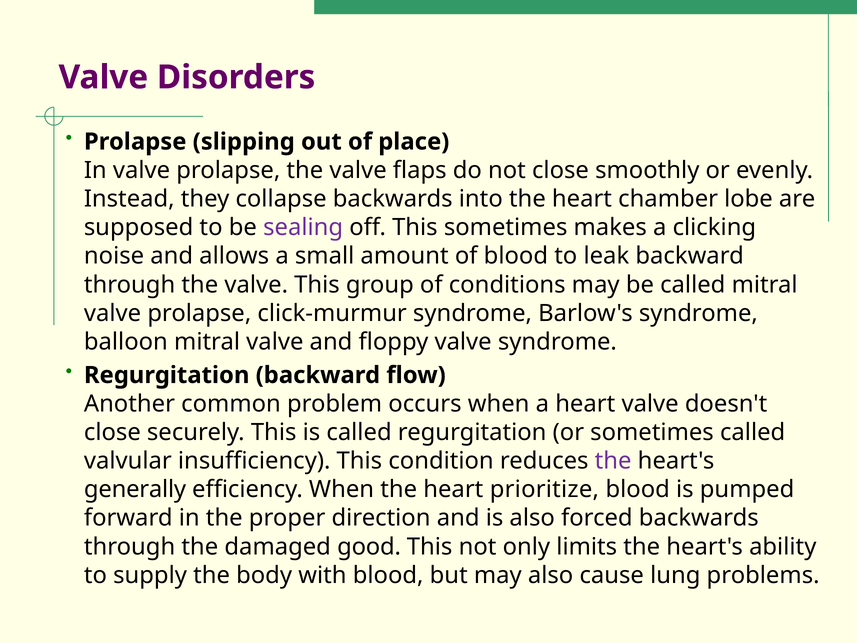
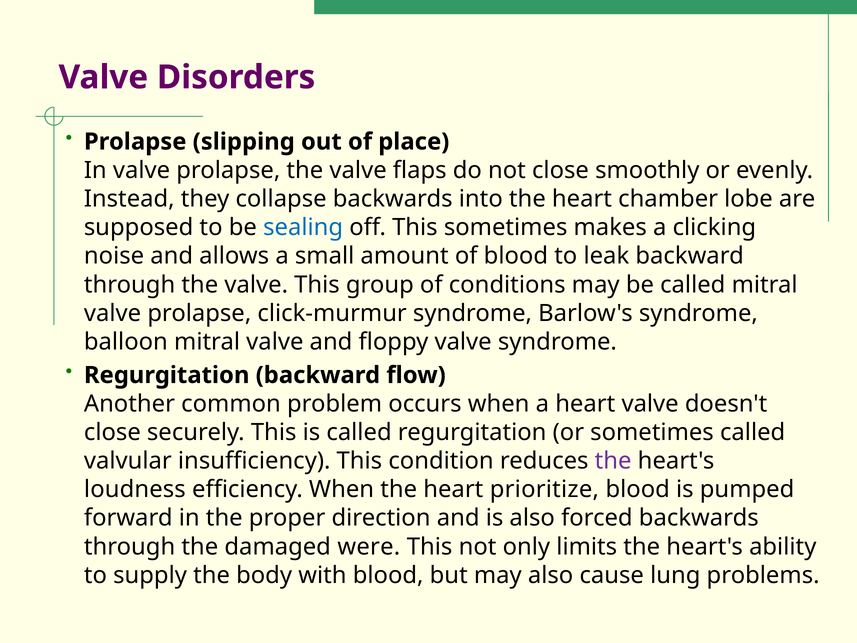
sealing colour: purple -> blue
generally: generally -> loudness
good: good -> were
